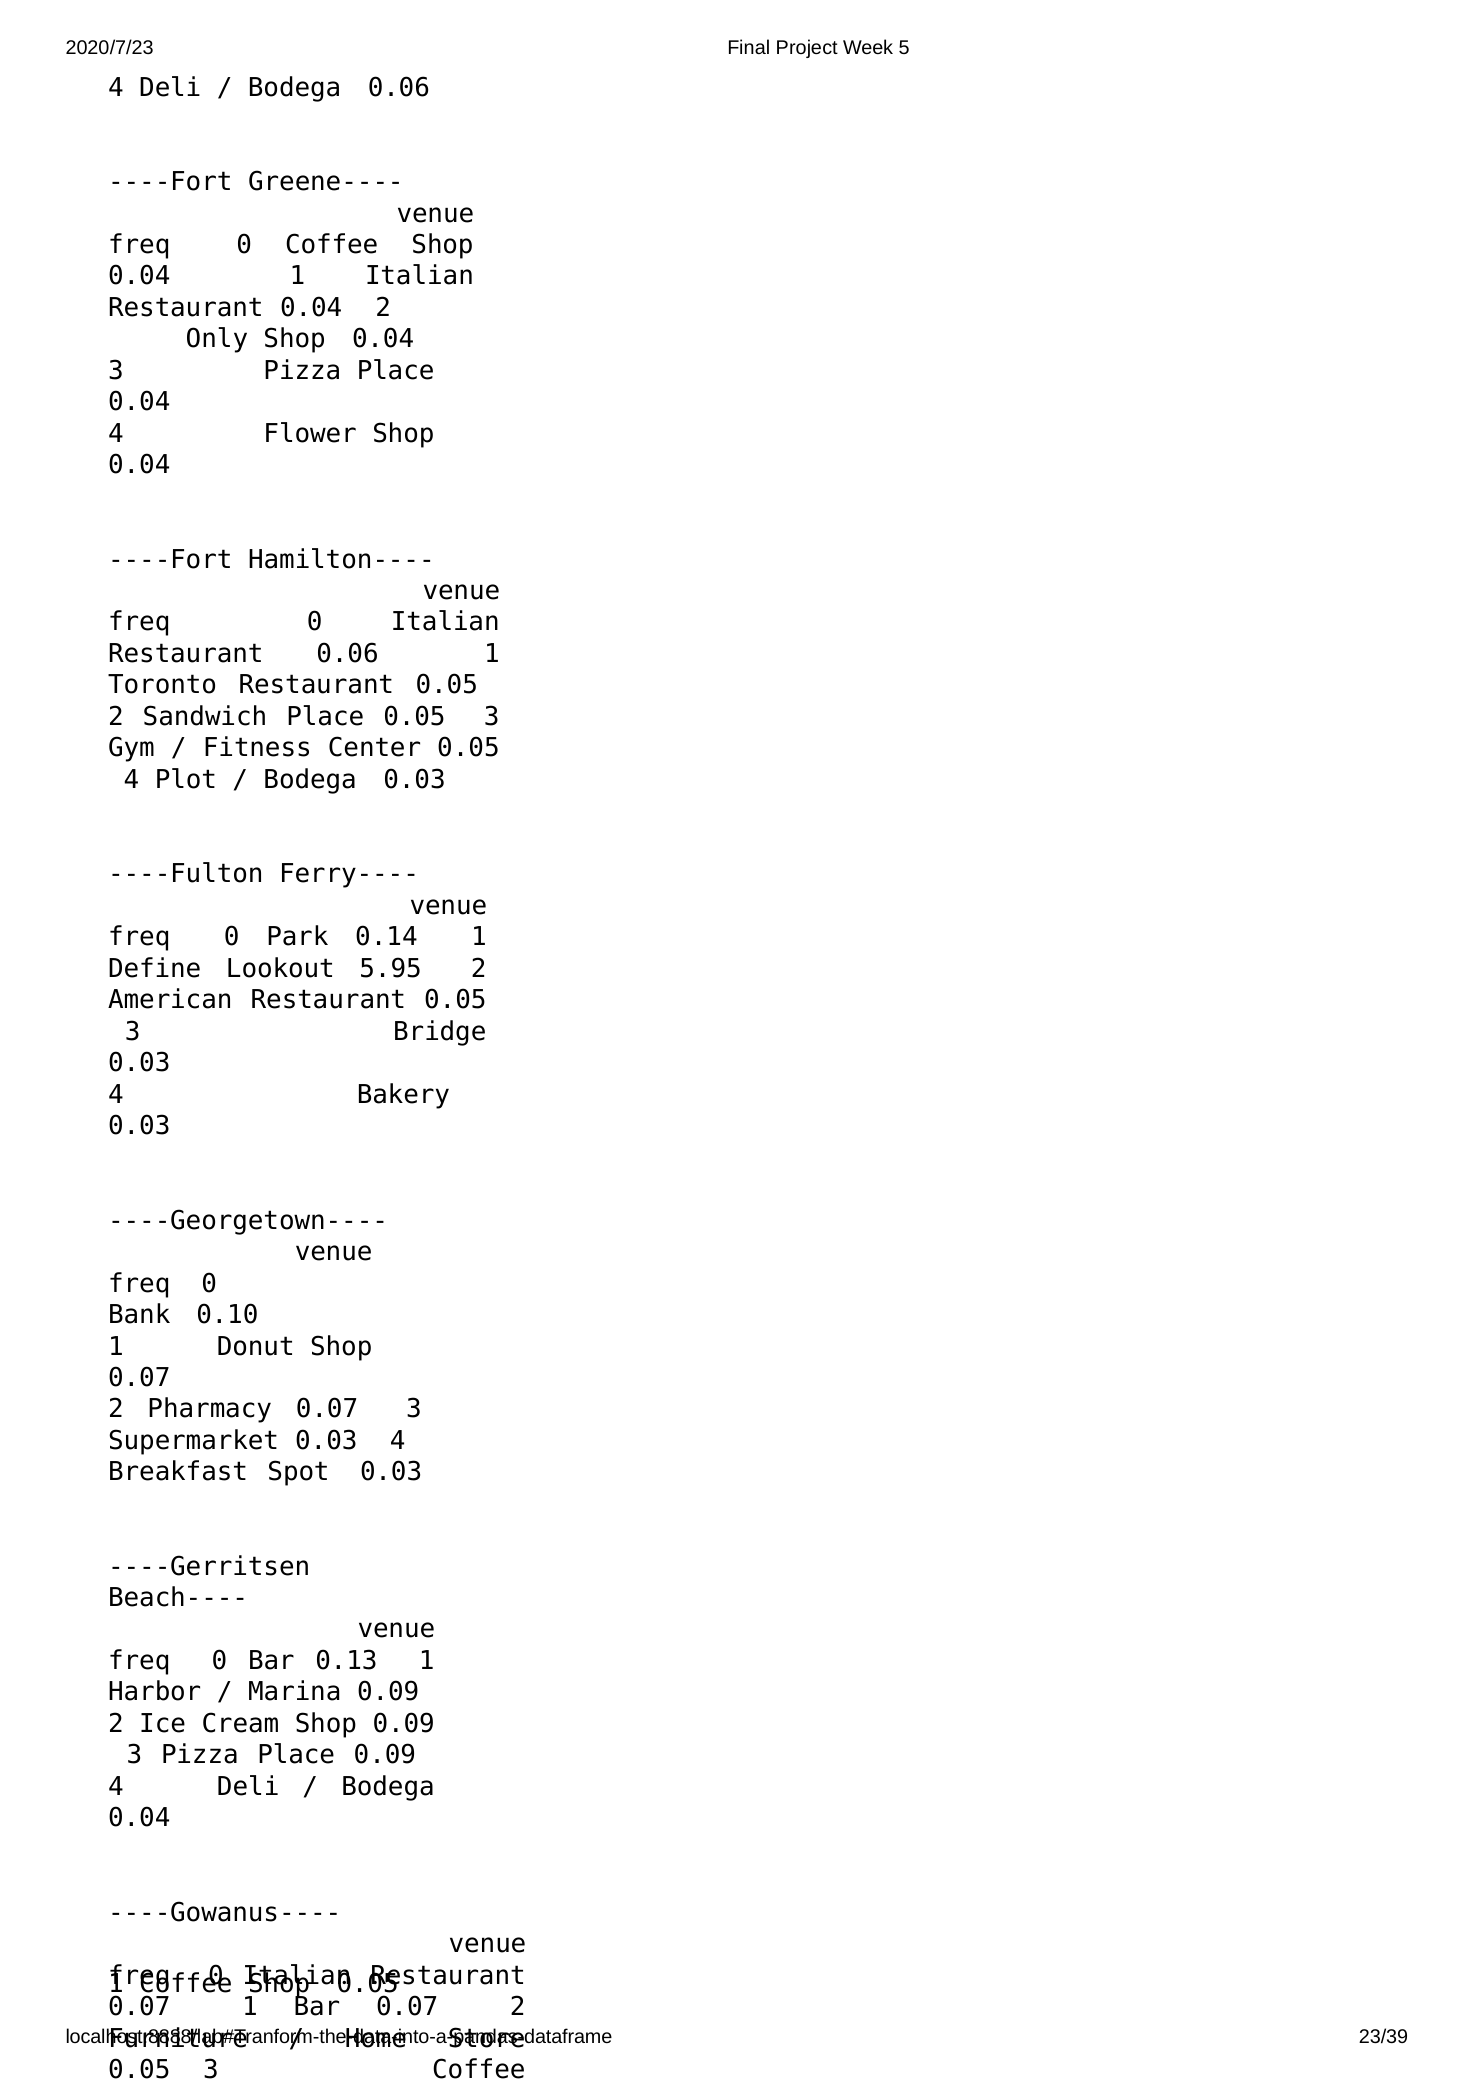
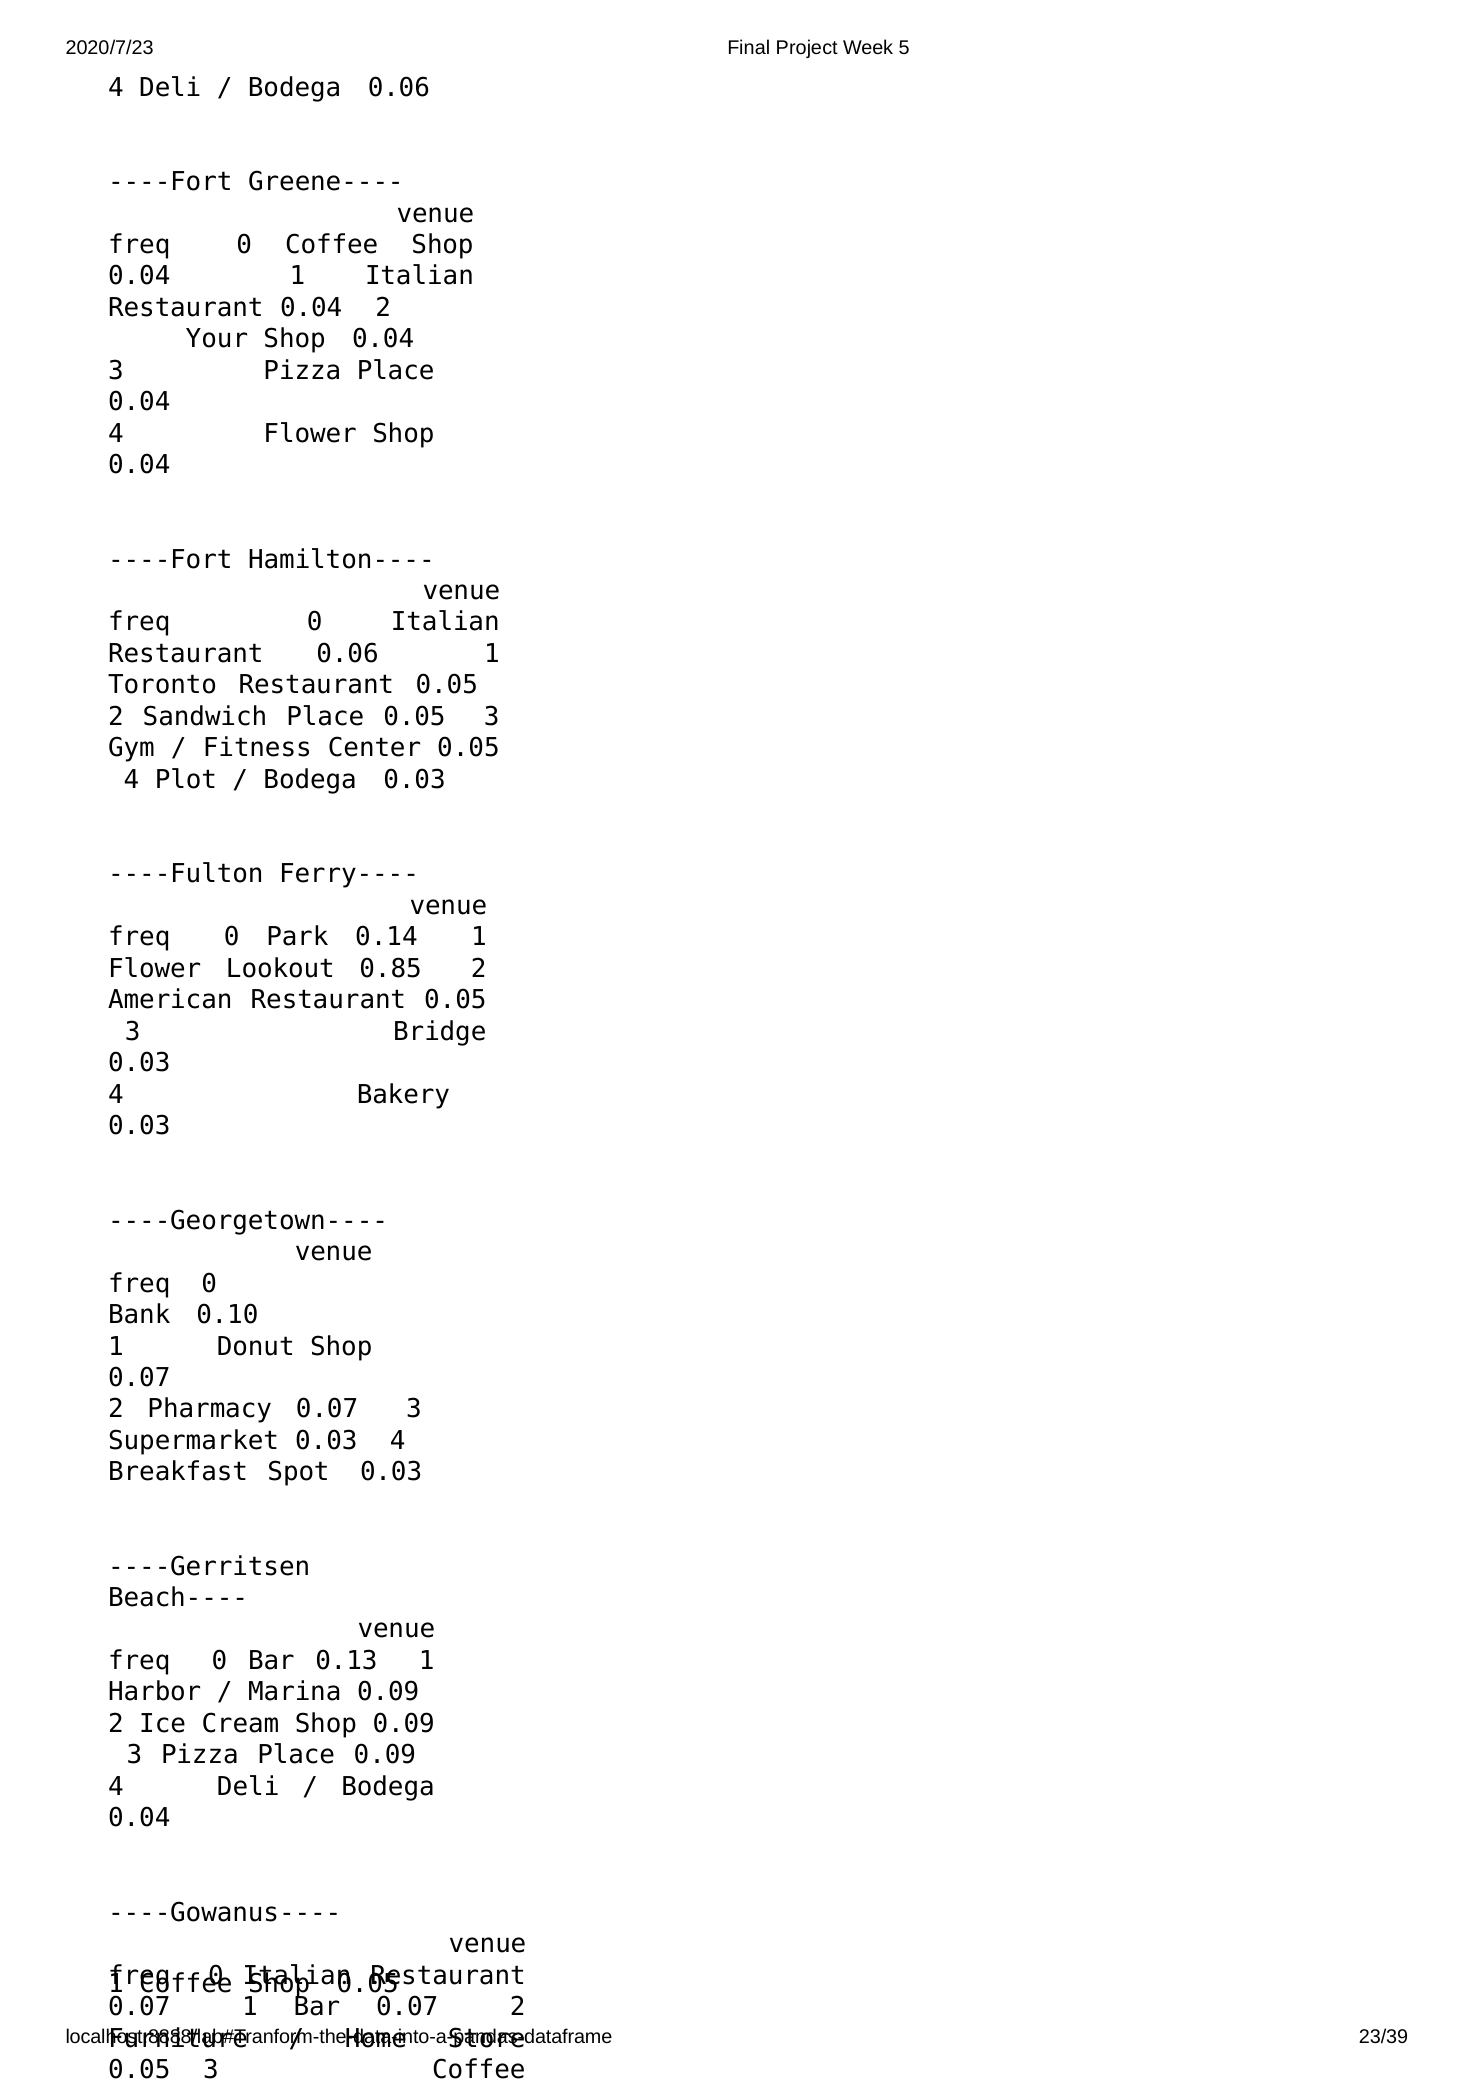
Only: Only -> Your
Define at (155, 969): Define -> Flower
5.95: 5.95 -> 0.85
